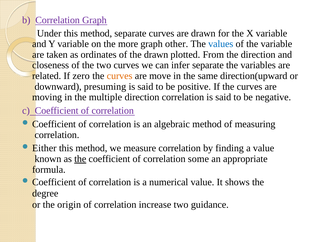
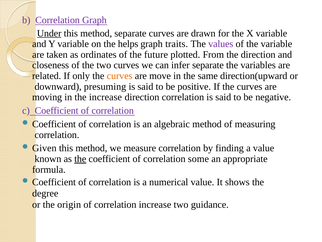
Under underline: none -> present
more: more -> helps
other: other -> traits
values colour: blue -> purple
the drawn: drawn -> future
zero: zero -> only
the multiple: multiple -> increase
Either: Either -> Given
